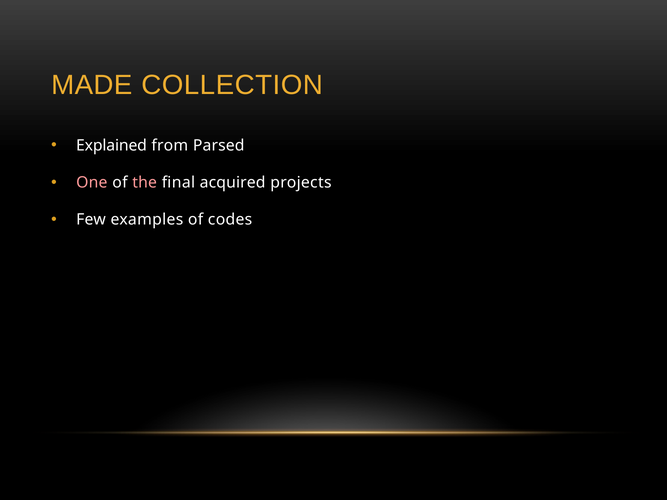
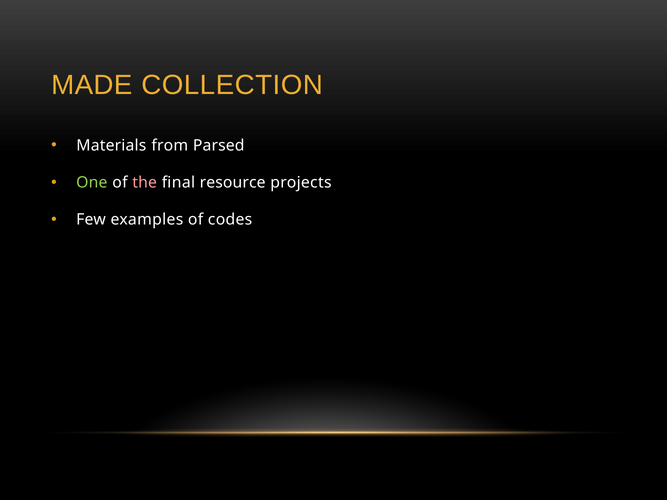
Explained: Explained -> Materials
One colour: pink -> light green
acquired: acquired -> resource
